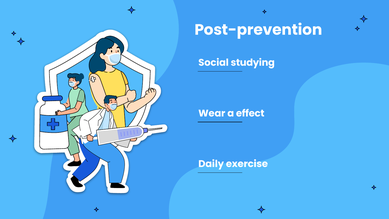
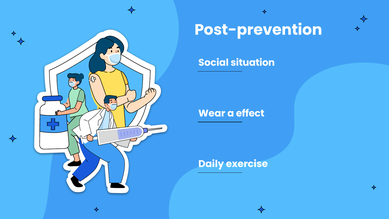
studying: studying -> situation
